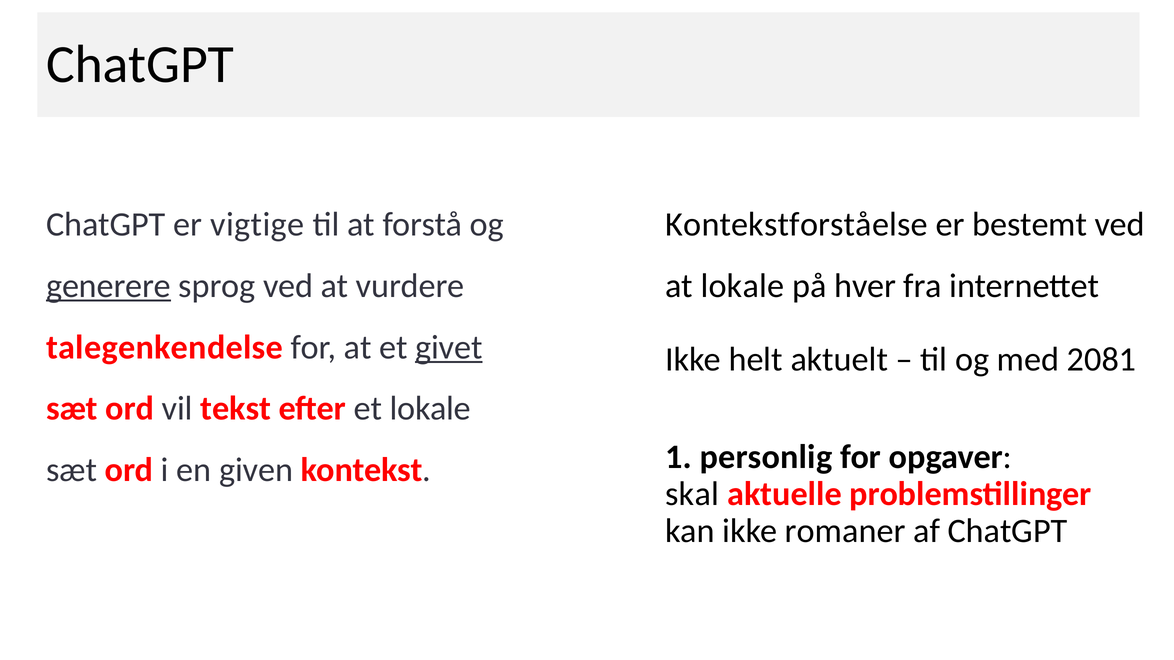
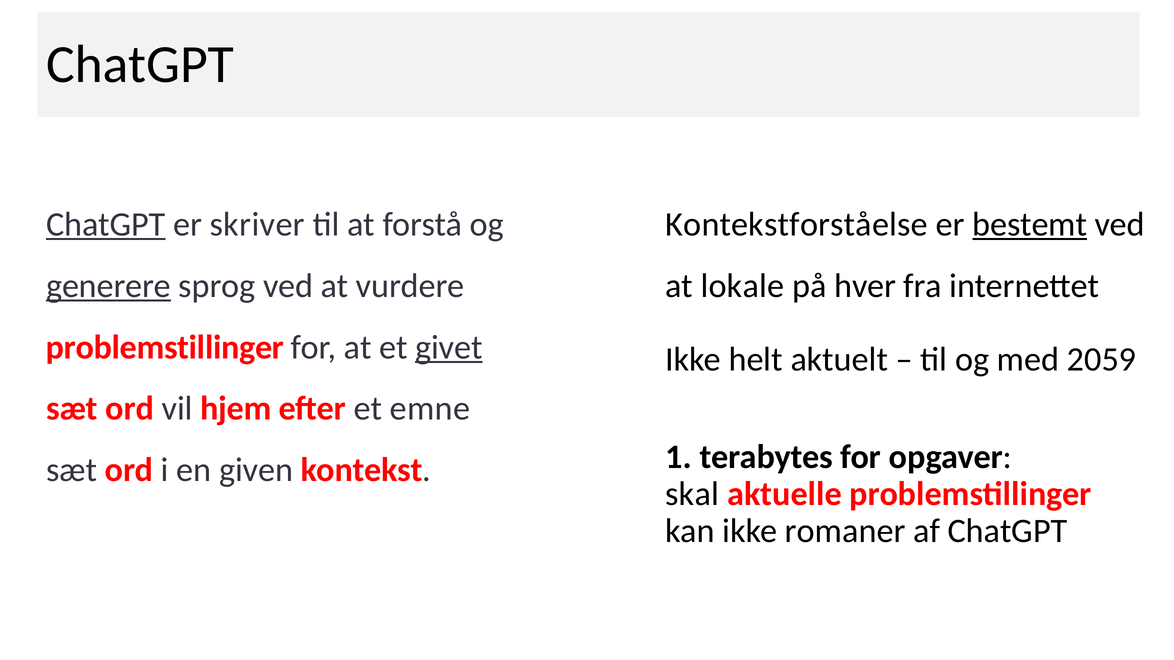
ChatGPT at (106, 224) underline: none -> present
vigtige: vigtige -> skriver
bestemt underline: none -> present
talegenkendelse at (165, 347): talegenkendelse -> problemstillinger
2081: 2081 -> 2059
tekst: tekst -> hjem
et lokale: lokale -> emne
personlig: personlig -> terabytes
